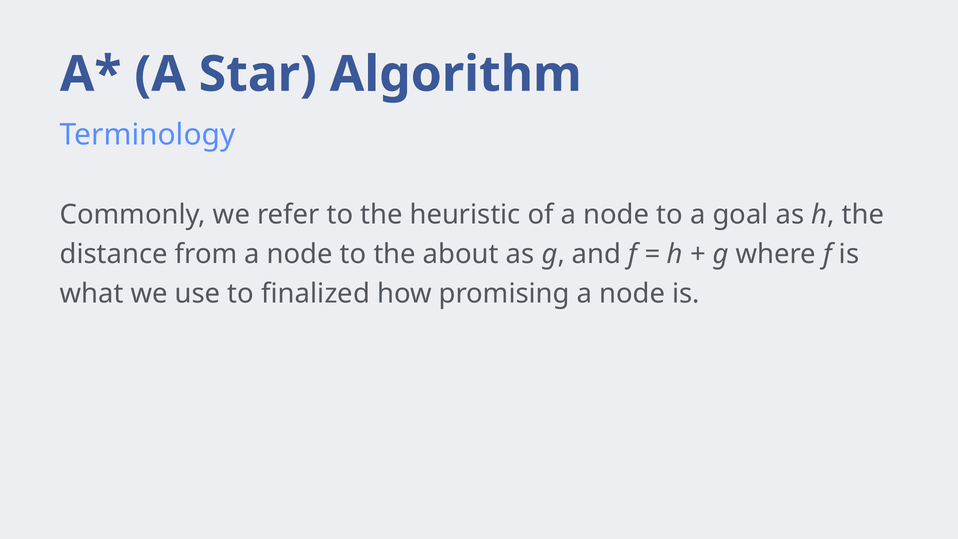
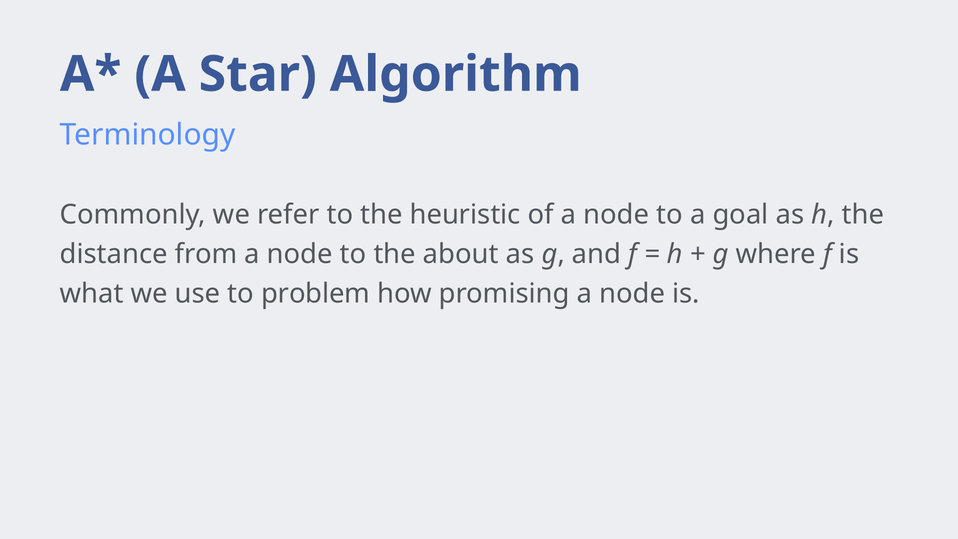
finalized: finalized -> problem
